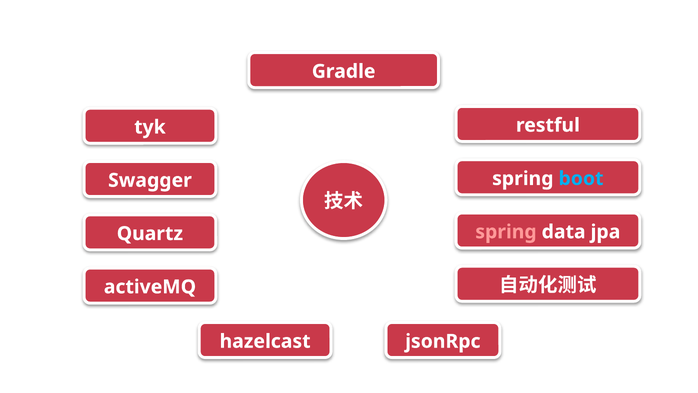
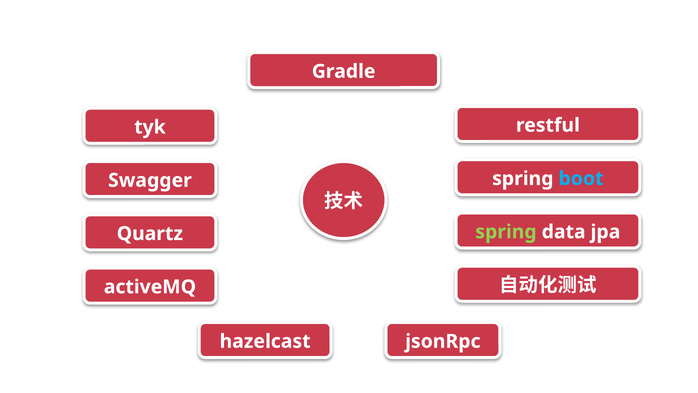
spring at (506, 232) colour: pink -> light green
